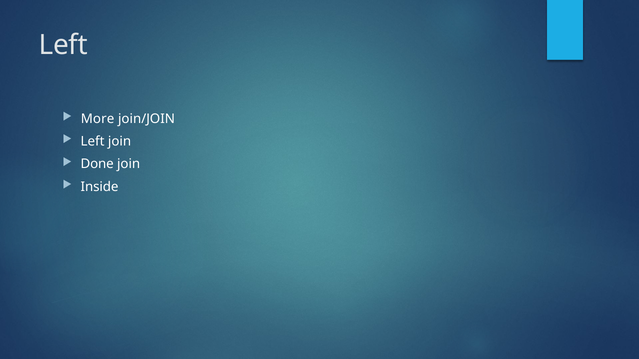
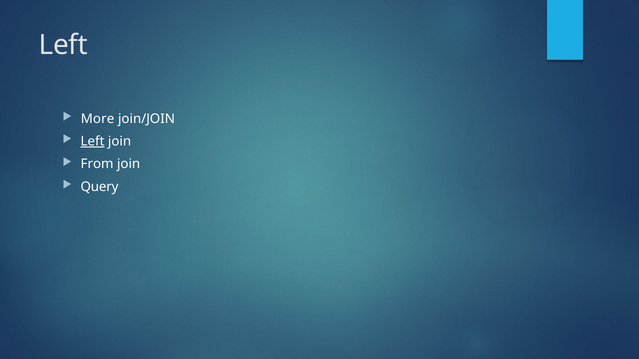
Left at (93, 142) underline: none -> present
Done: Done -> From
Inside: Inside -> Query
